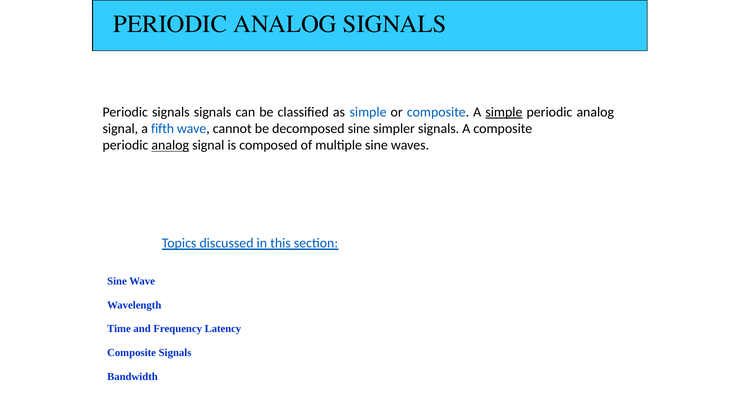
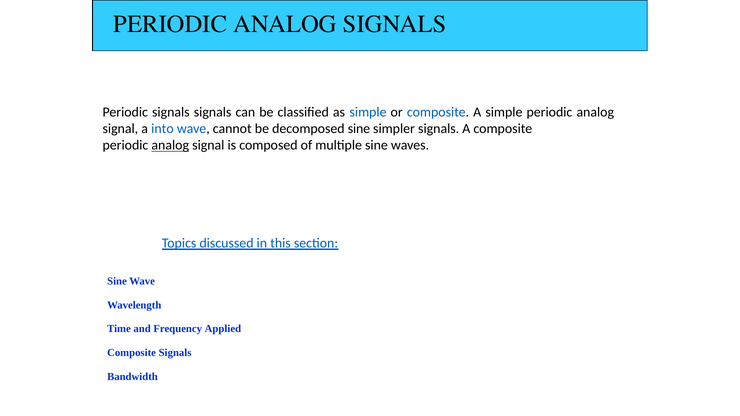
simple at (504, 112) underline: present -> none
fifth: fifth -> into
Latency: Latency -> Applied
